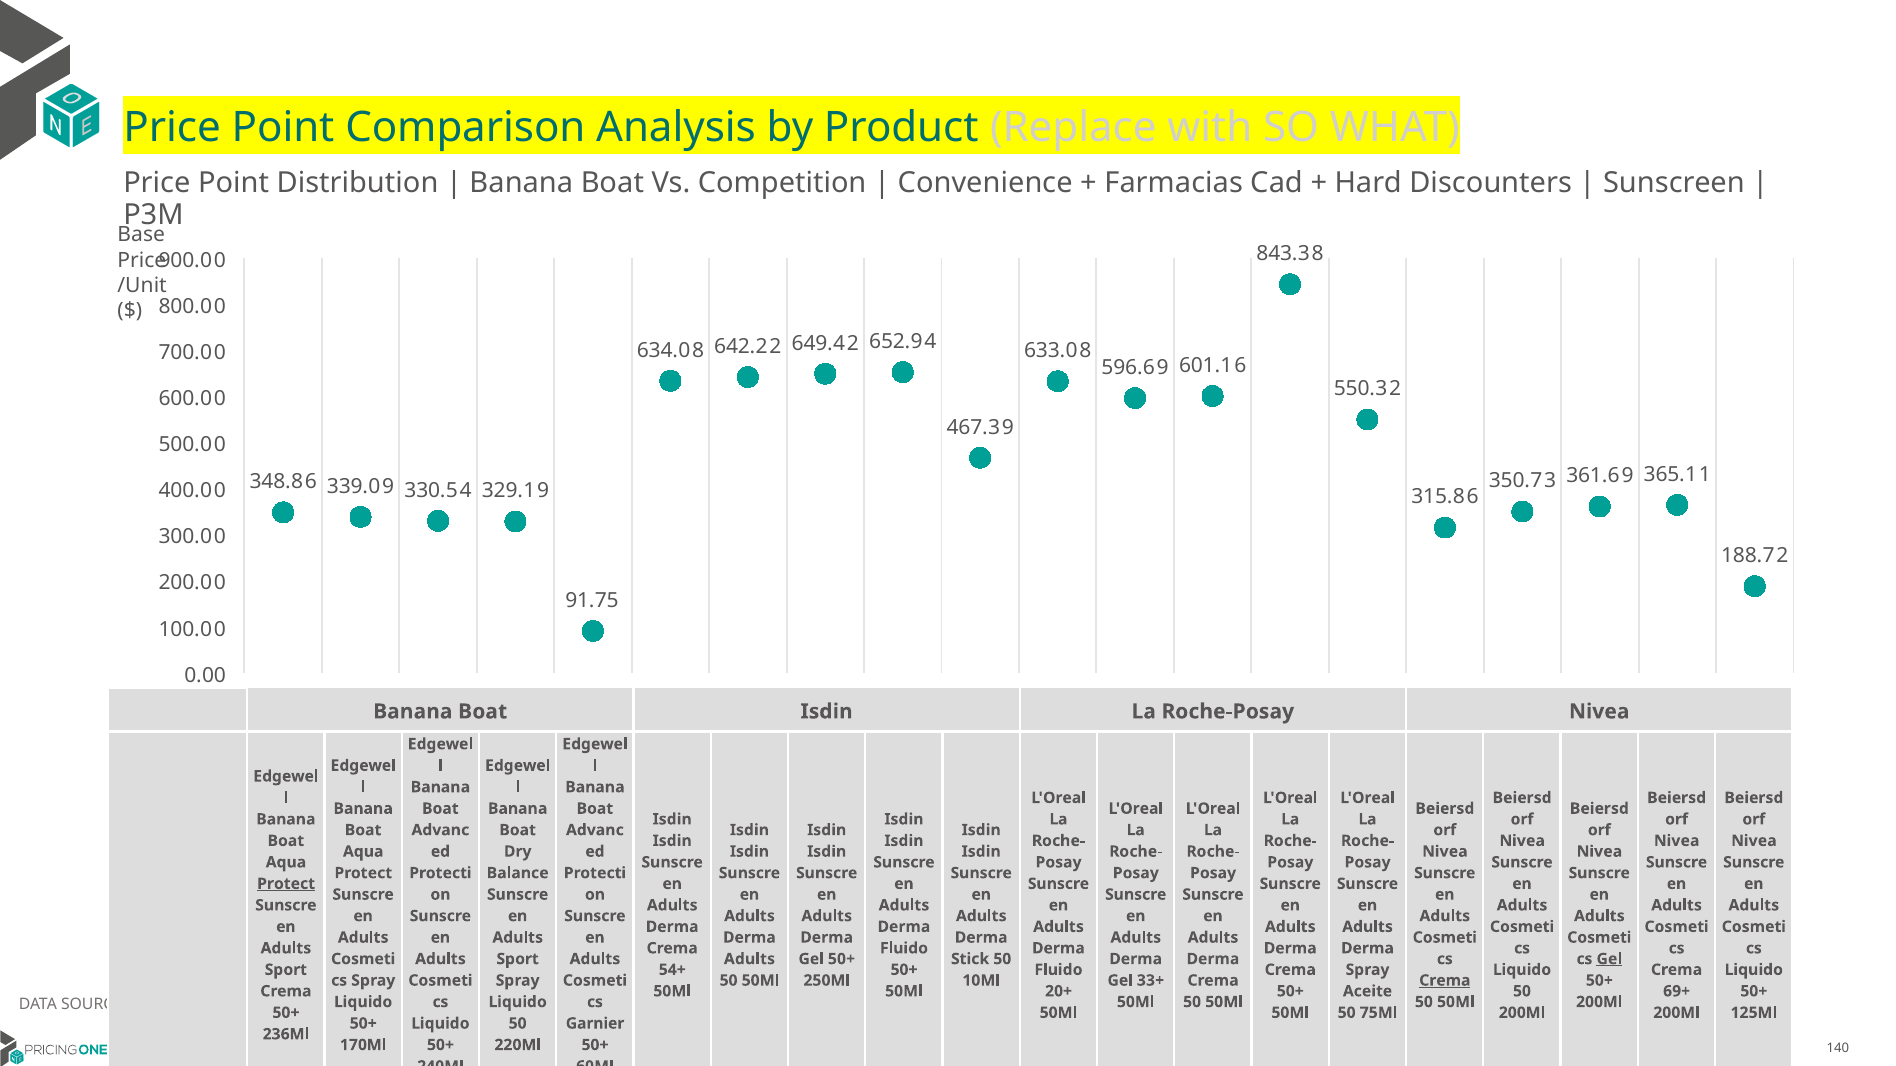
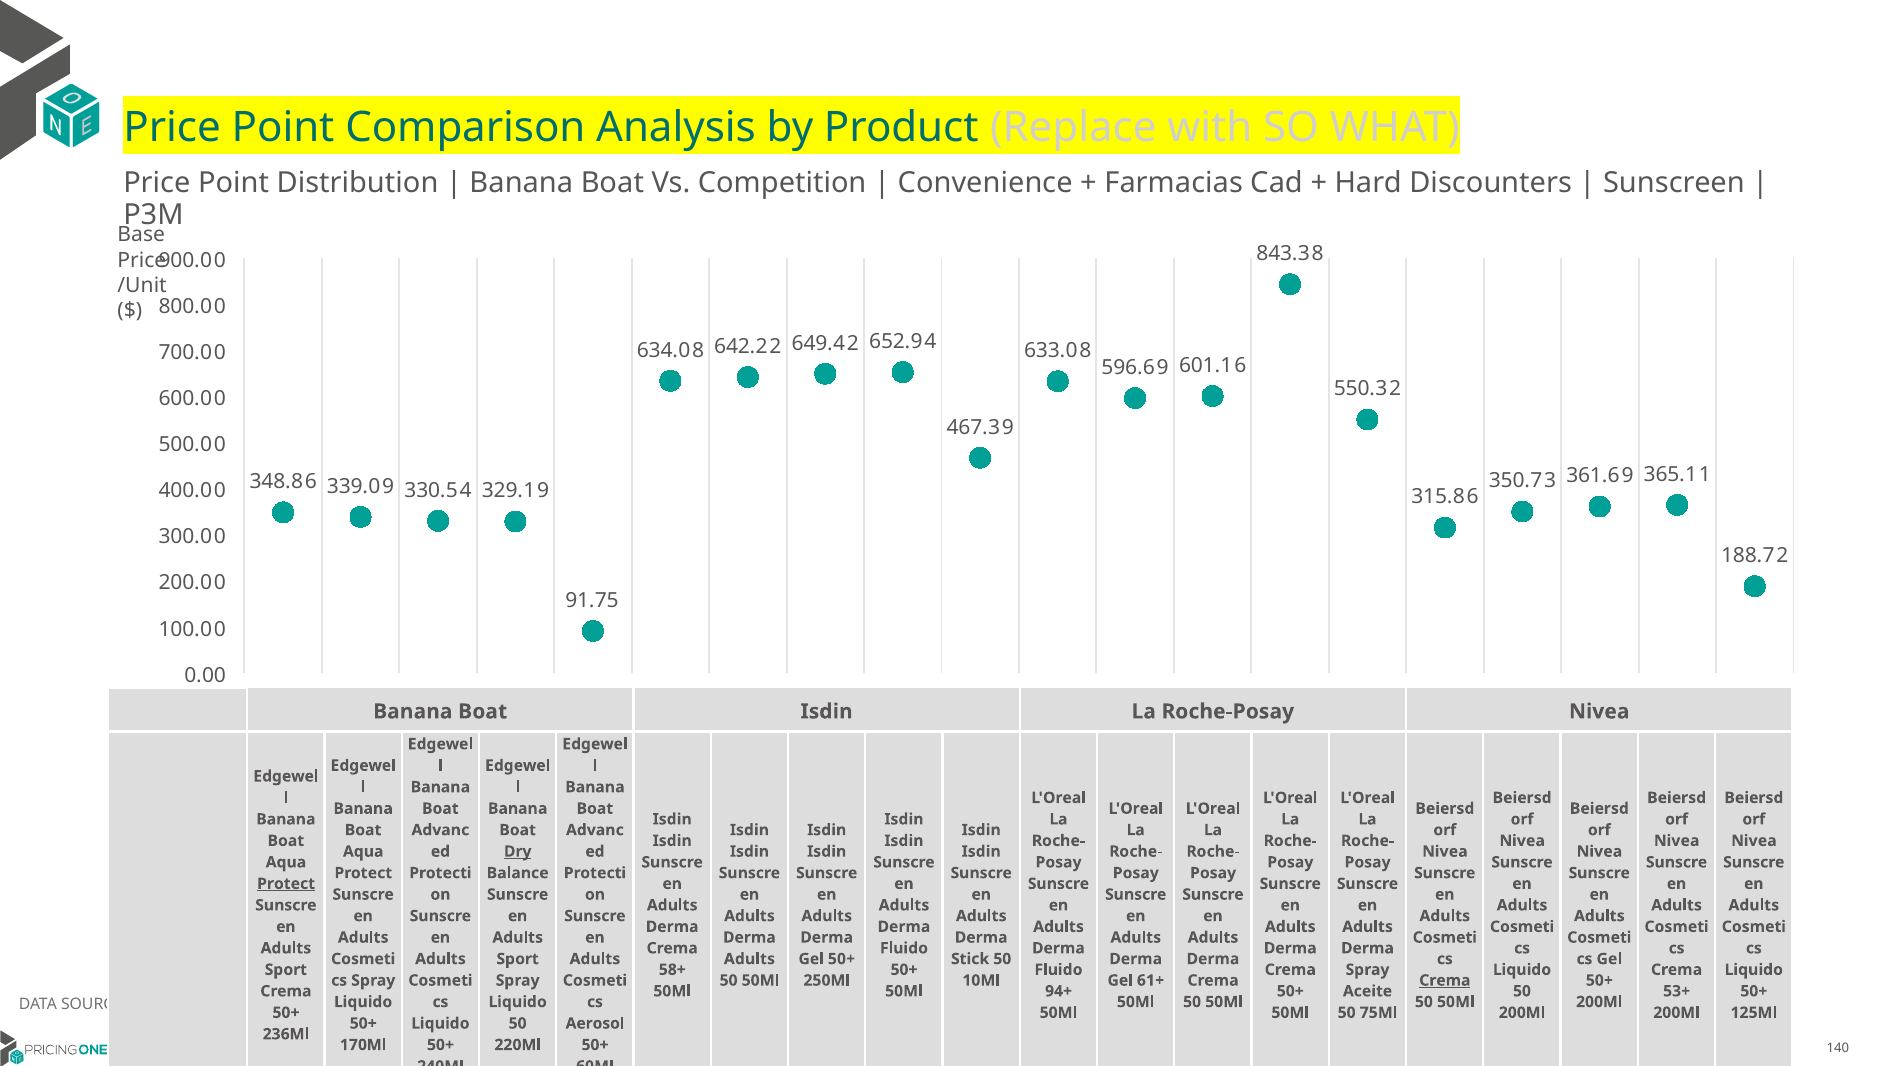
Dry underline: none -> present
Gel at (1609, 959) underline: present -> none
54+: 54+ -> 58+
33+: 33+ -> 61+
20+: 20+ -> 94+
69+: 69+ -> 53+
Garnier: Garnier -> Aerosol
